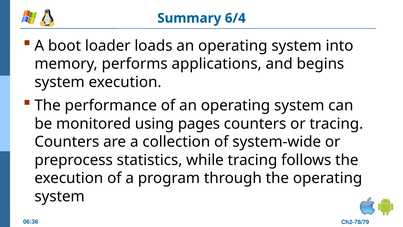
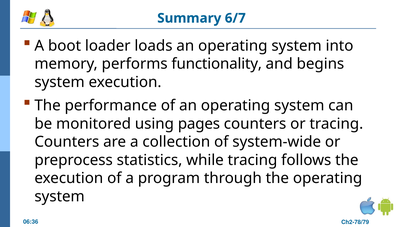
6/4: 6/4 -> 6/7
applications: applications -> functionality
